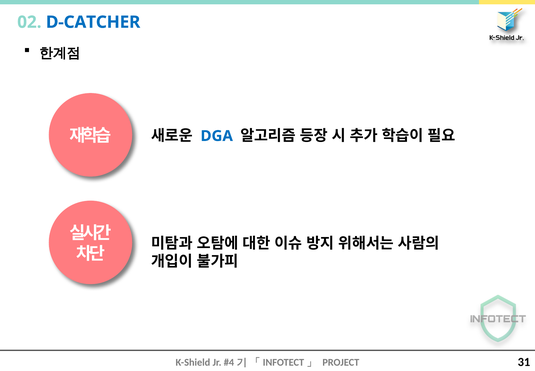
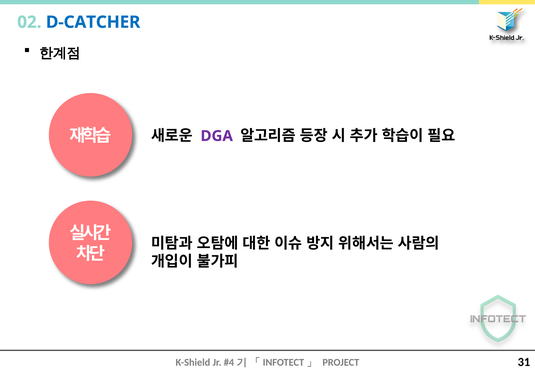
DGA colour: blue -> purple
